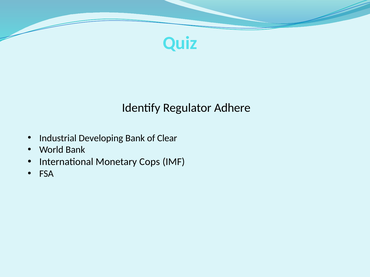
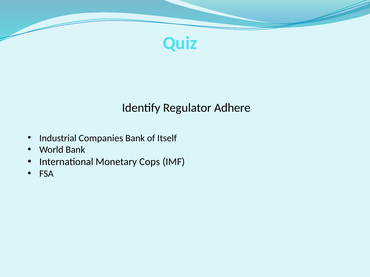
Developing: Developing -> Companies
Clear: Clear -> Itself
